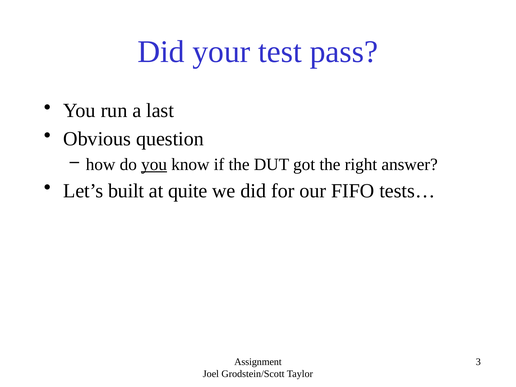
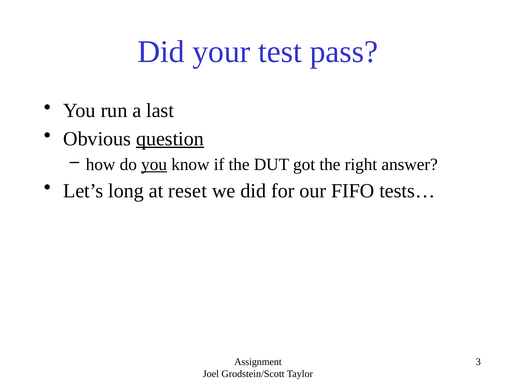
question underline: none -> present
built: built -> long
quite: quite -> reset
